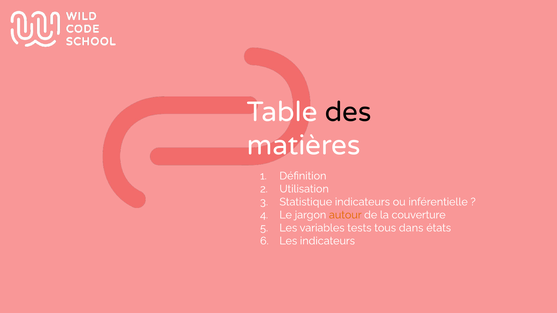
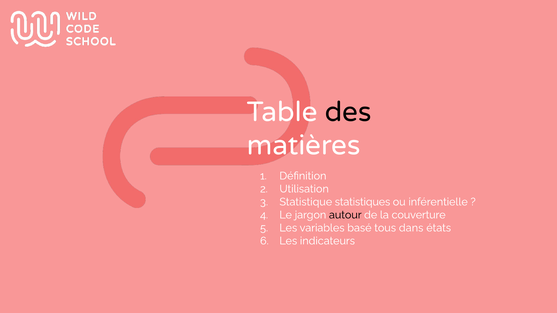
Statistique indicateurs: indicateurs -> statistiques
autour colour: orange -> black
tests: tests -> basé
